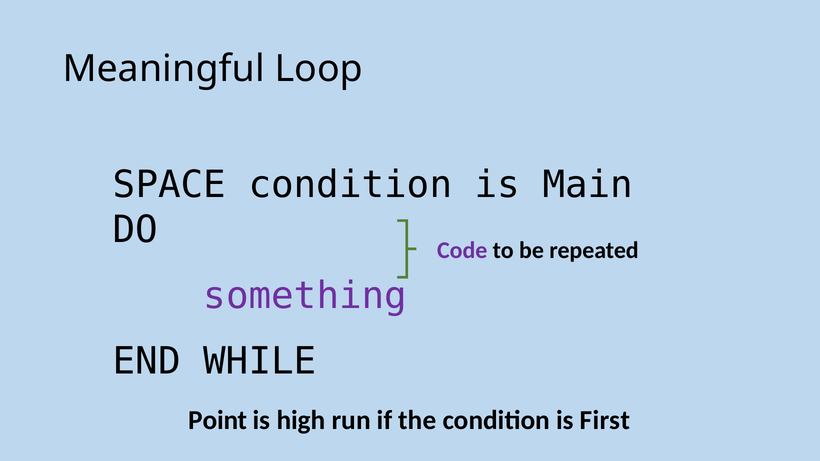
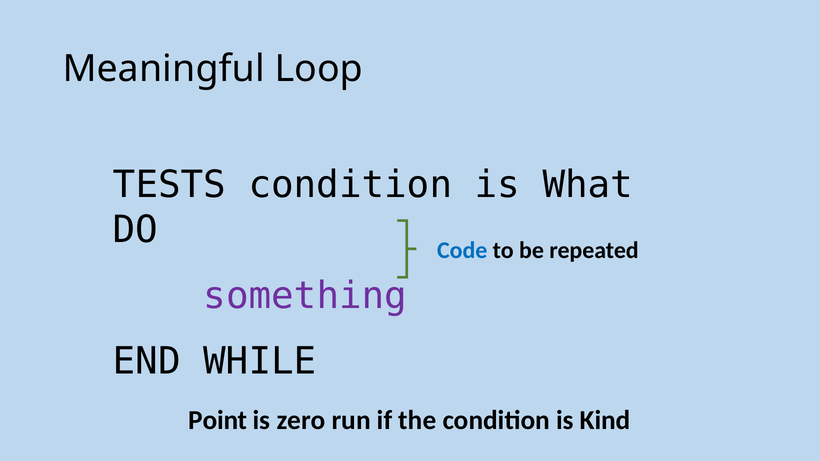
SPACE: SPACE -> TESTS
Main: Main -> What
Code colour: purple -> blue
high: high -> zero
First: First -> Kind
